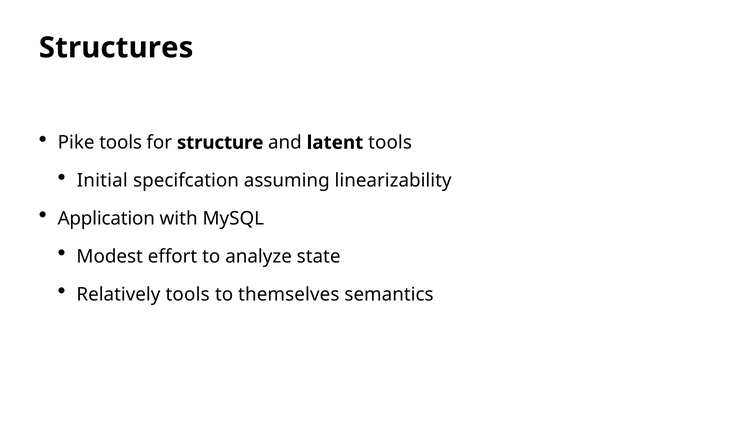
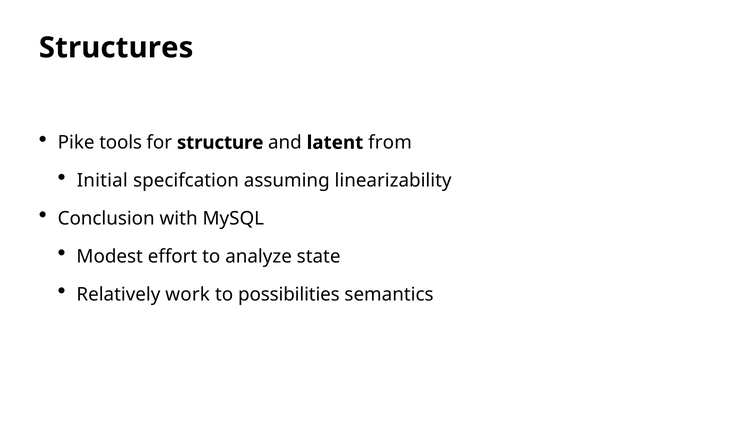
latent tools: tools -> from
Application: Application -> Conclusion
Relatively tools: tools -> work
themselves: themselves -> possibilities
